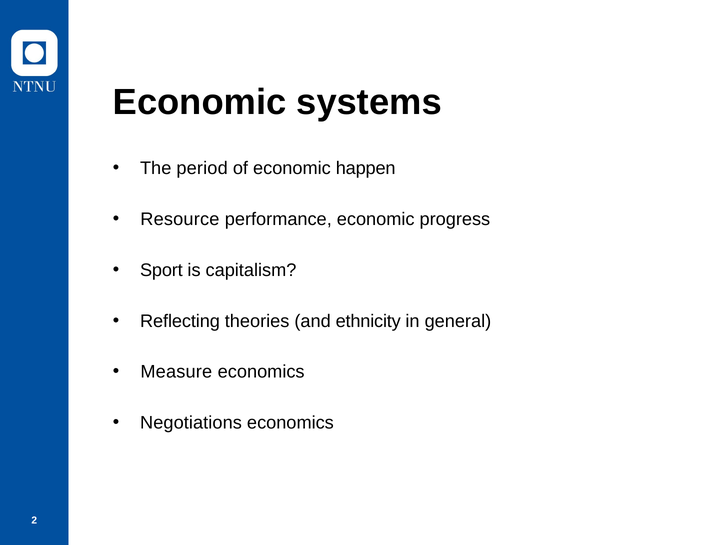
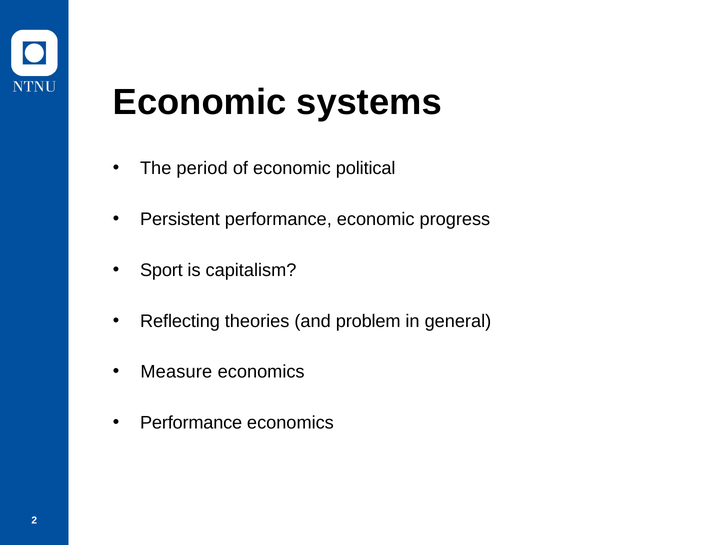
happen: happen -> political
Resource: Resource -> Persistent
ethnicity: ethnicity -> problem
Negotiations at (191, 423): Negotiations -> Performance
